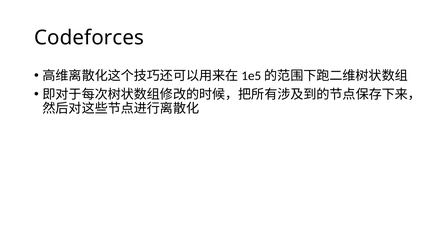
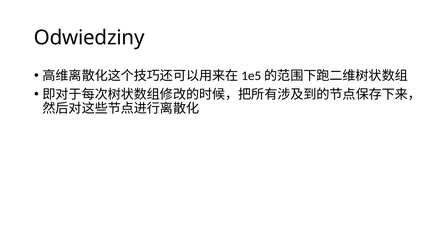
Codeforces: Codeforces -> Odwiedziny
